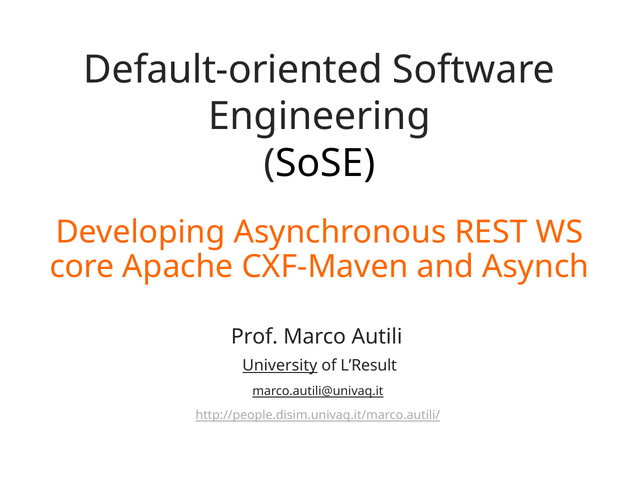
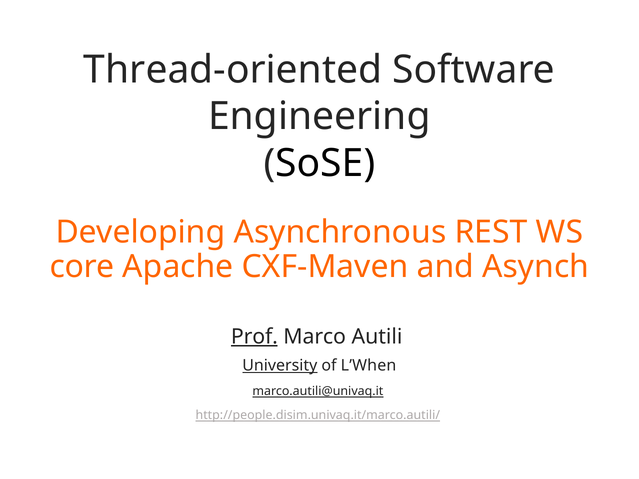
Default-oriented: Default-oriented -> Thread-oriented
Prof underline: none -> present
L’Result: L’Result -> L’When
